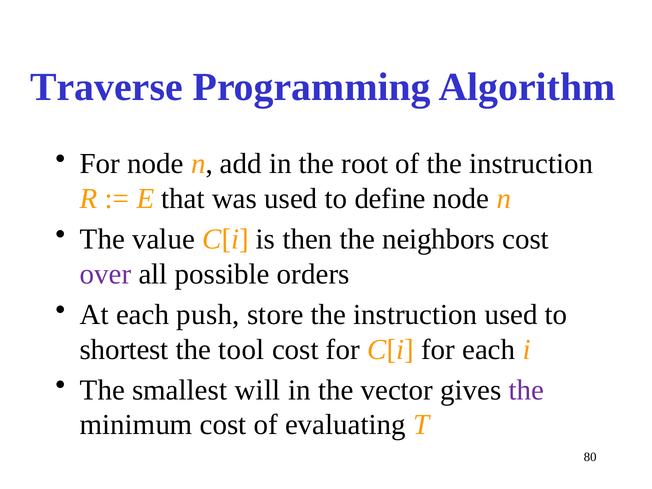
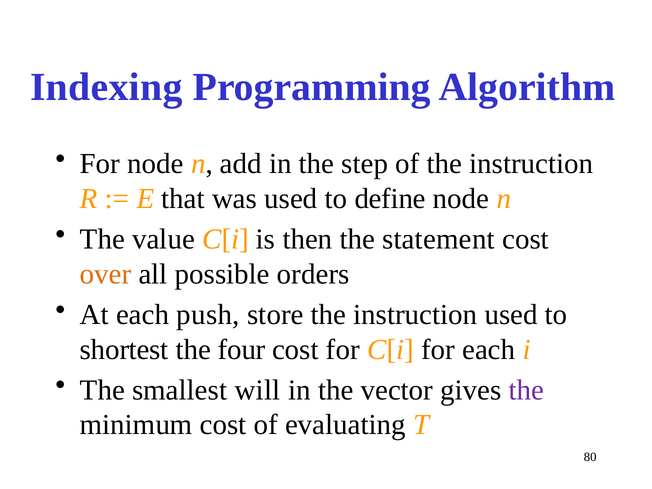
Traverse: Traverse -> Indexing
root: root -> step
neighbors: neighbors -> statement
over colour: purple -> orange
tool: tool -> four
